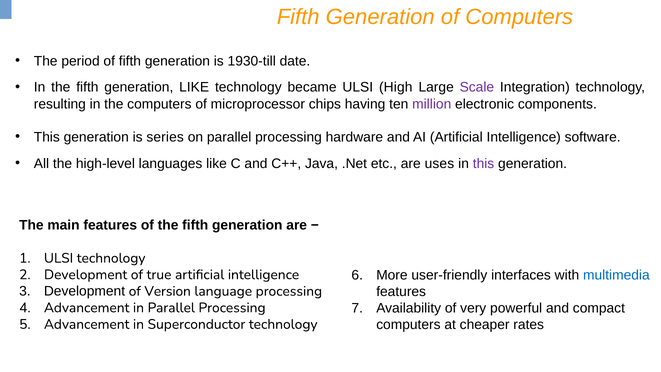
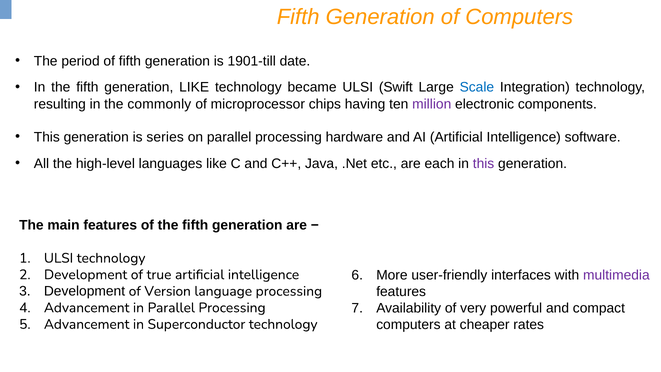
1930-till: 1930-till -> 1901-till
High: High -> Swift
Scale colour: purple -> blue
the computers: computers -> commonly
uses: uses -> each
multimedia colour: blue -> purple
